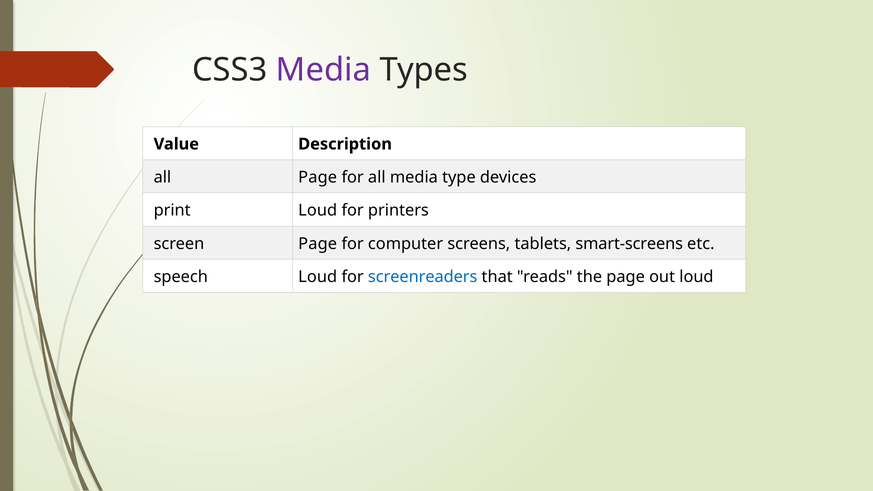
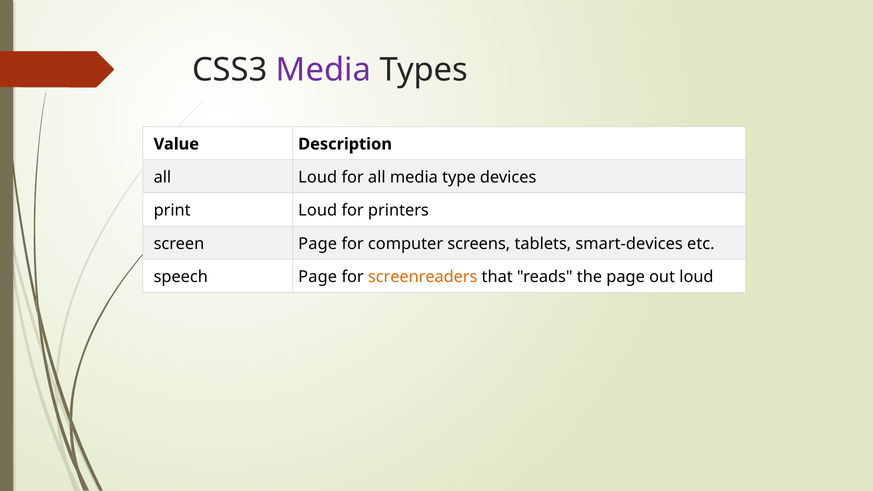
all Page: Page -> Loud
smart-screens: smart-screens -> smart-devices
speech Loud: Loud -> Page
screenreaders colour: blue -> orange
